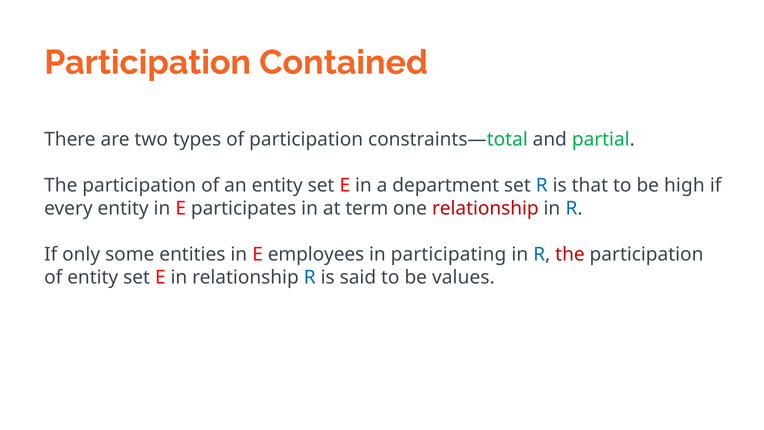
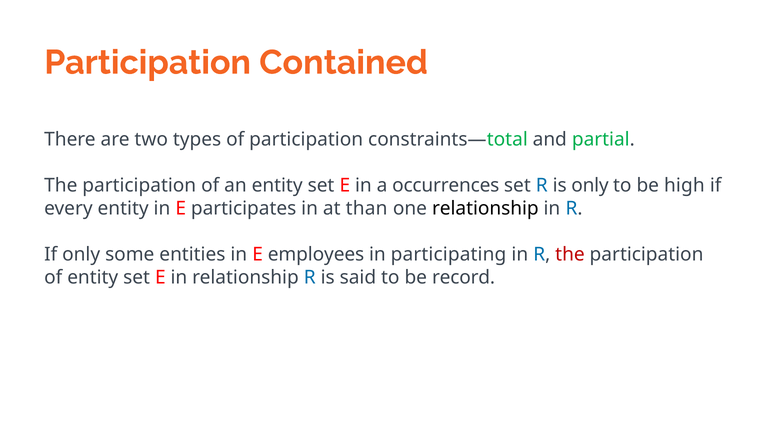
department: department -> occurrences
is that: that -> only
term: term -> than
relationship at (485, 208) colour: red -> black
values: values -> record
